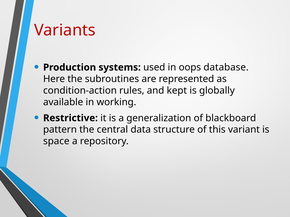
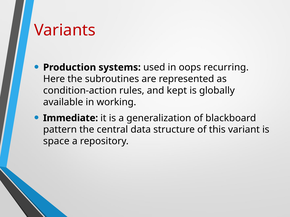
database: database -> recurring
Restrictive: Restrictive -> Immediate
